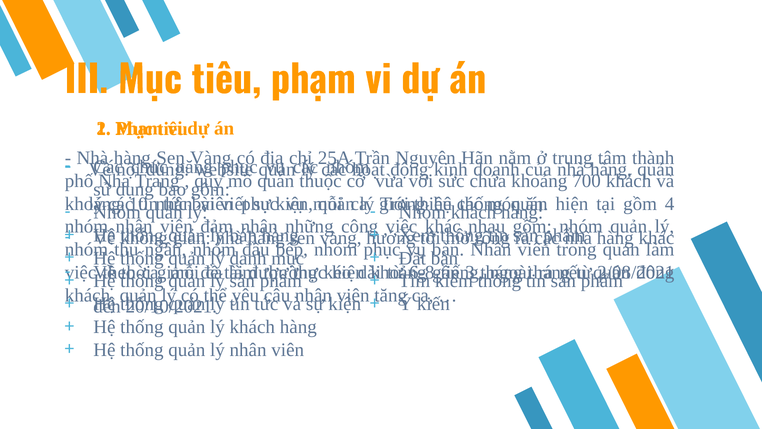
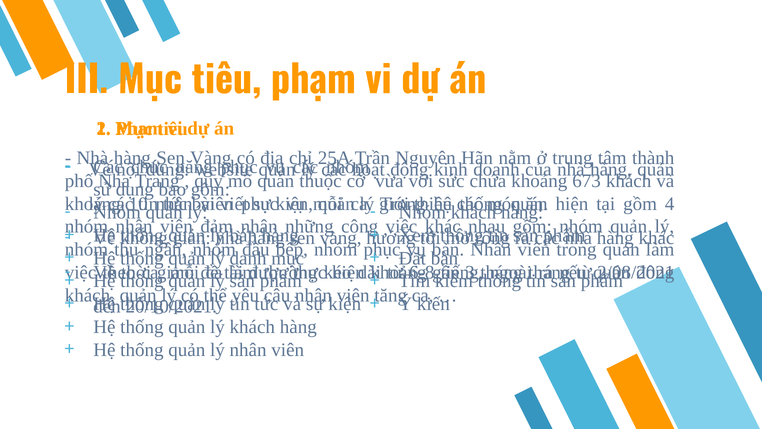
700: 700 -> 673
